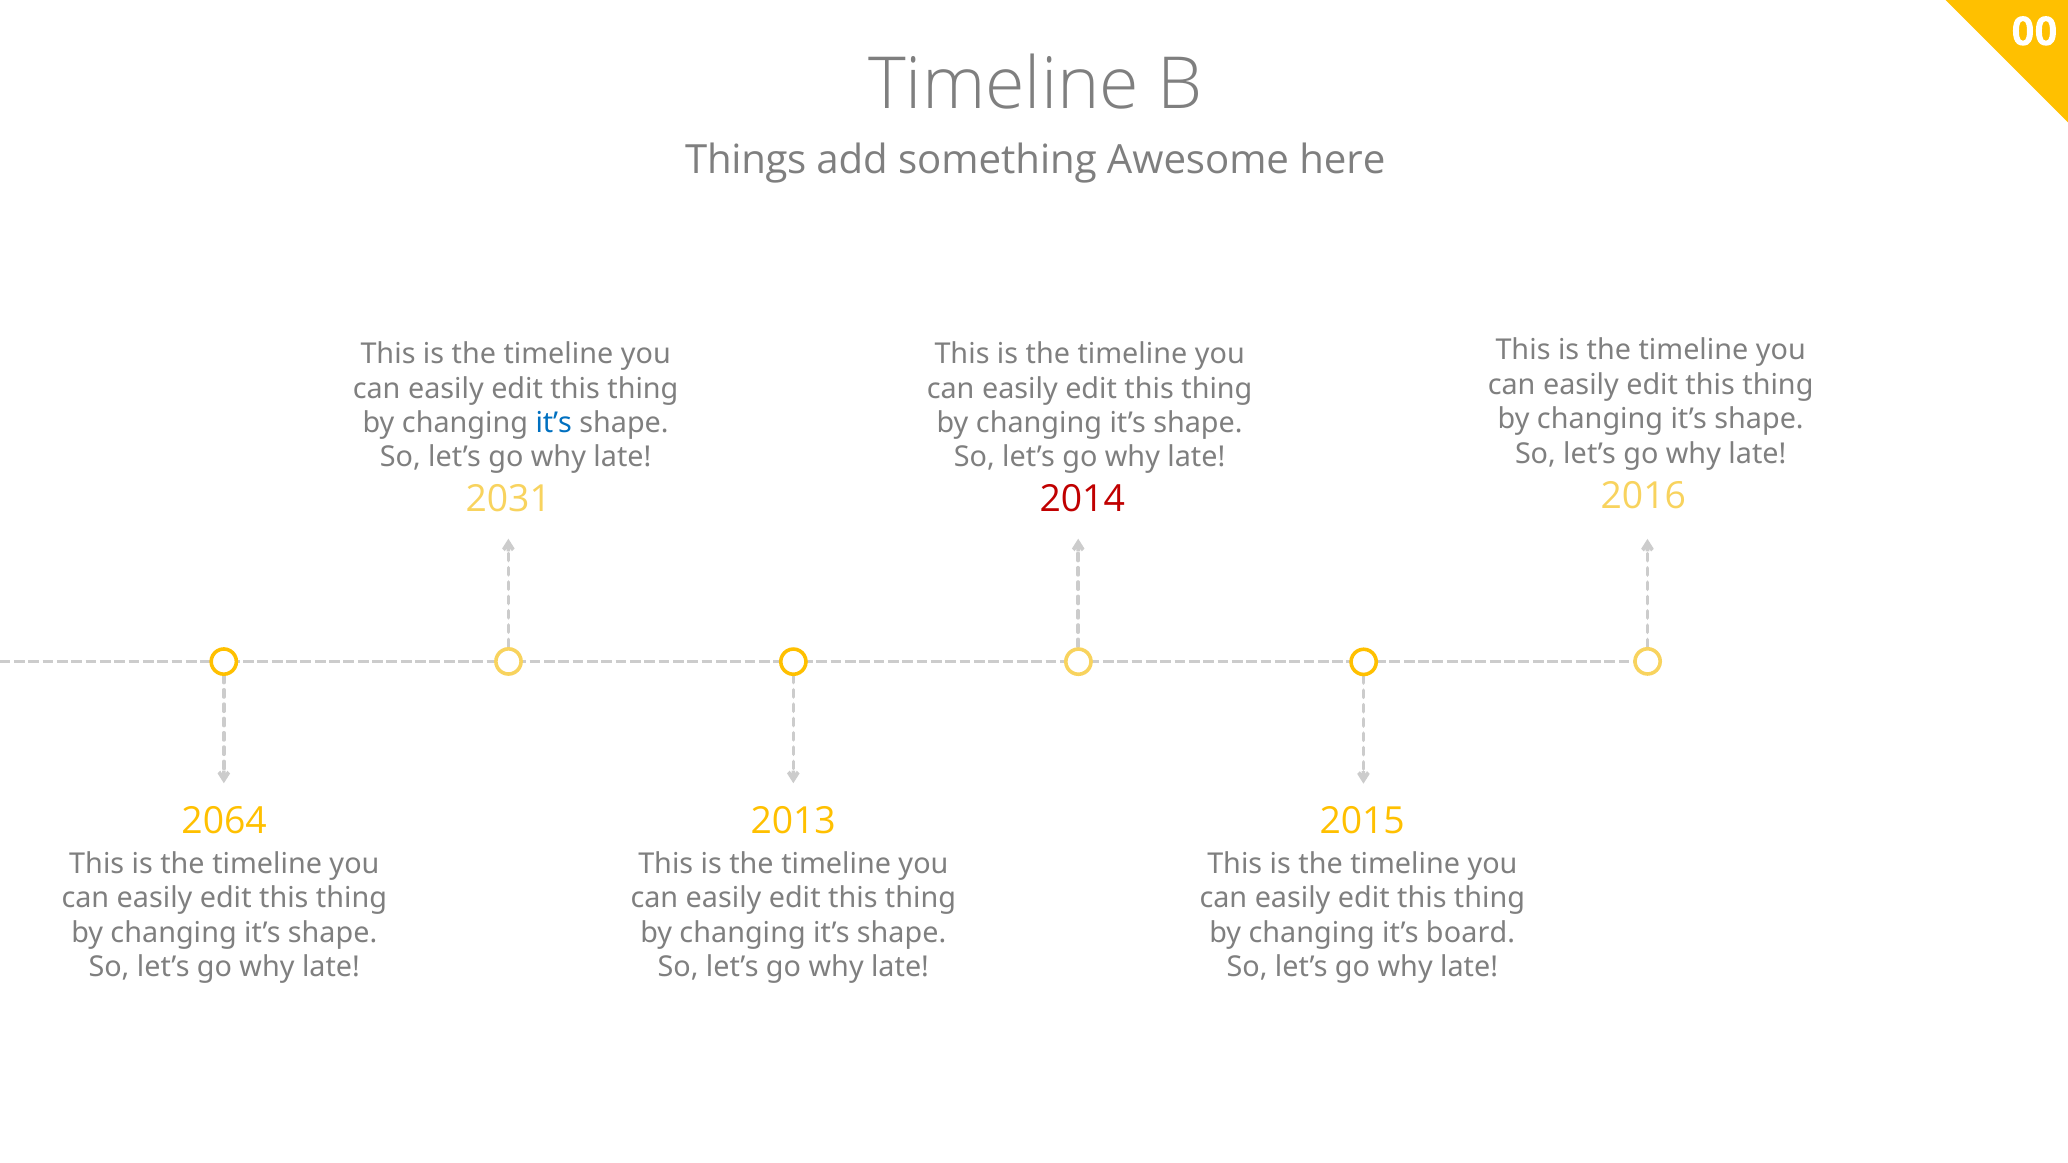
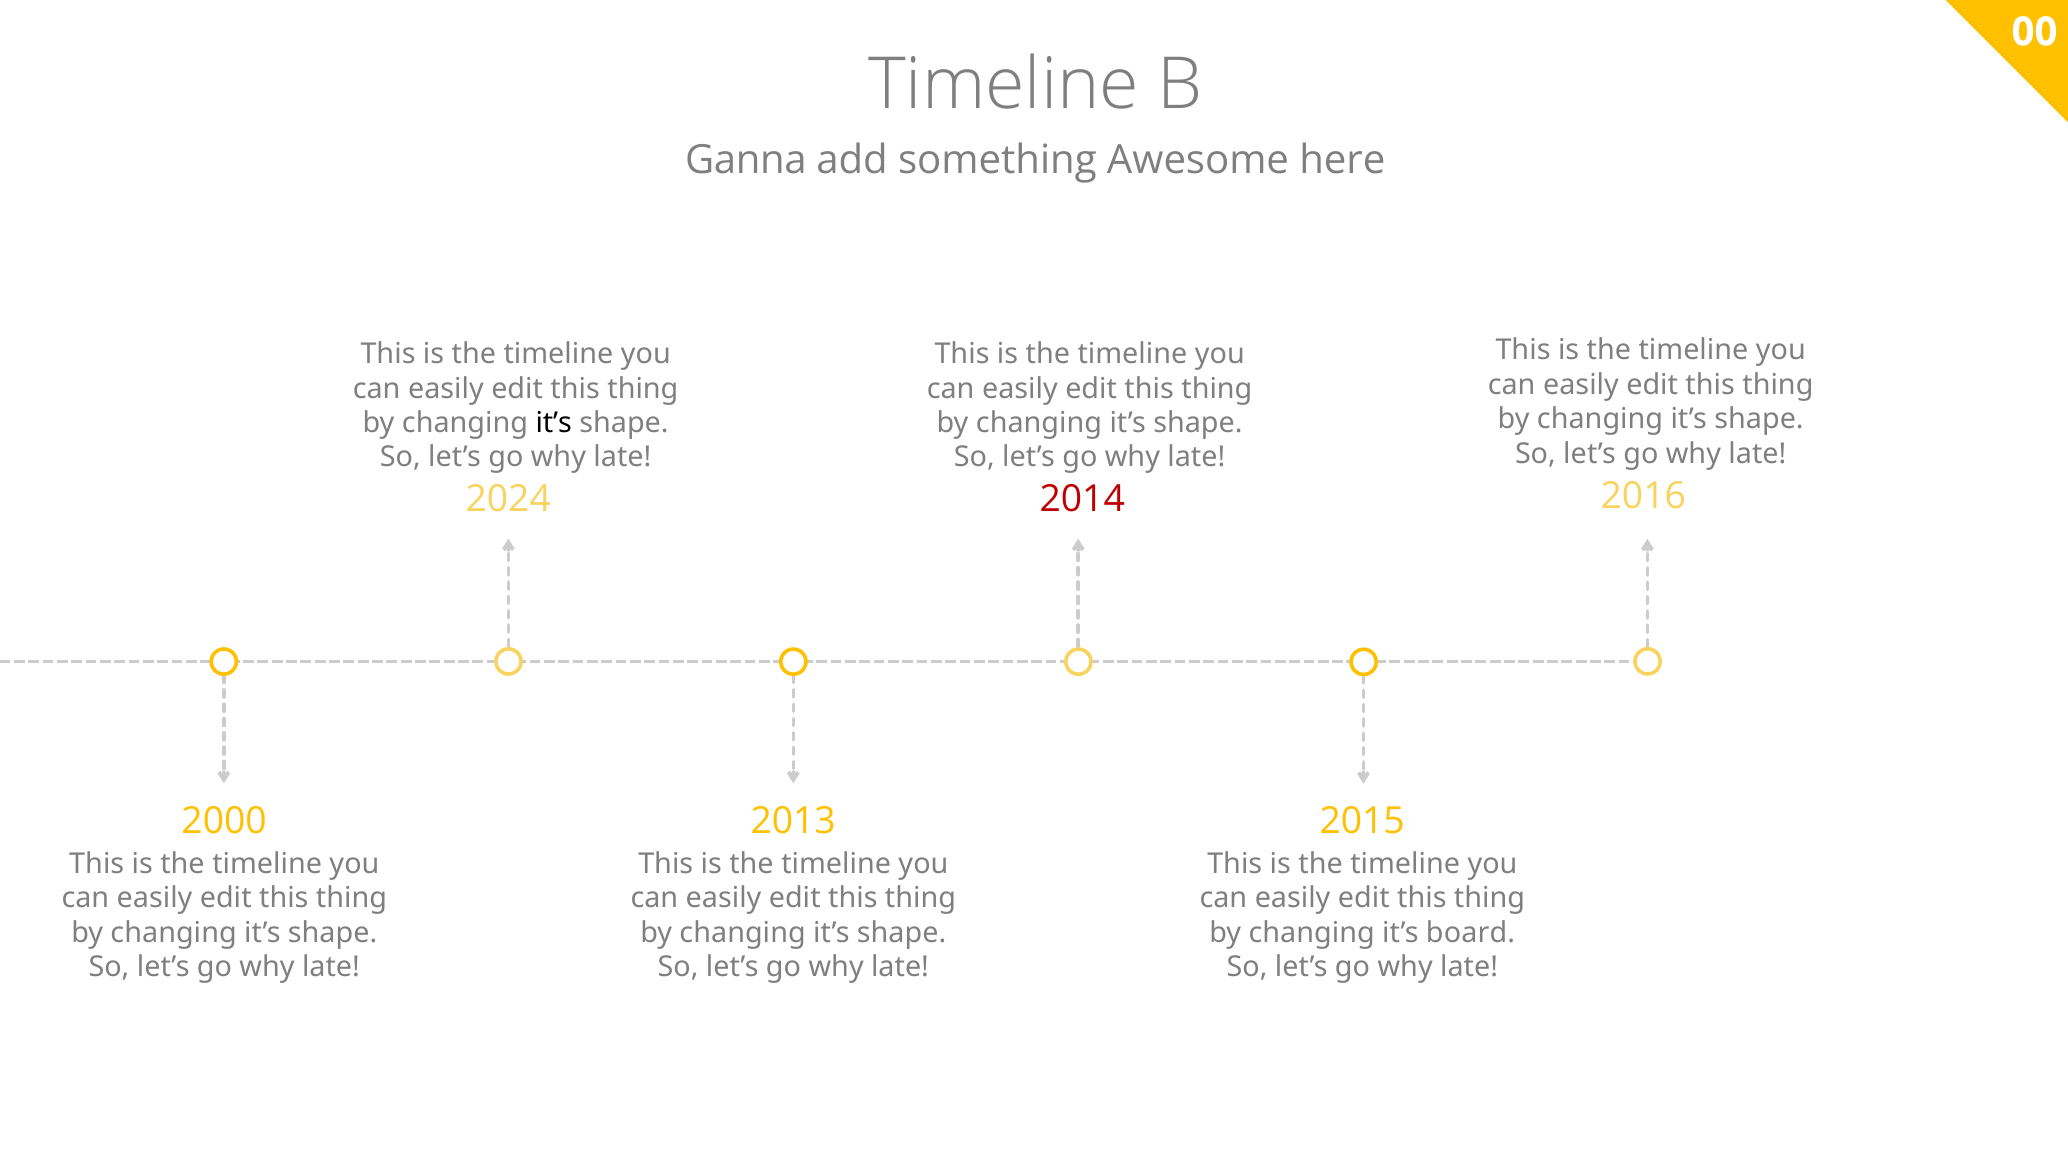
Things: Things -> Ganna
it’s at (554, 423) colour: blue -> black
2031: 2031 -> 2024
2064: 2064 -> 2000
